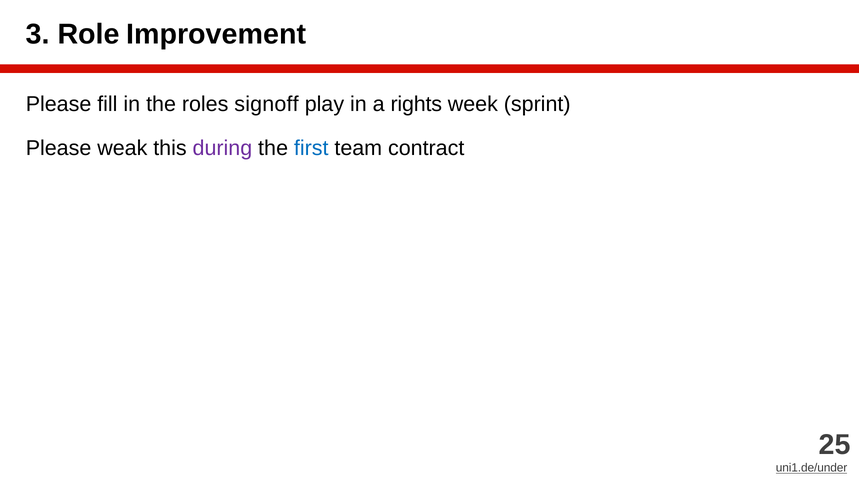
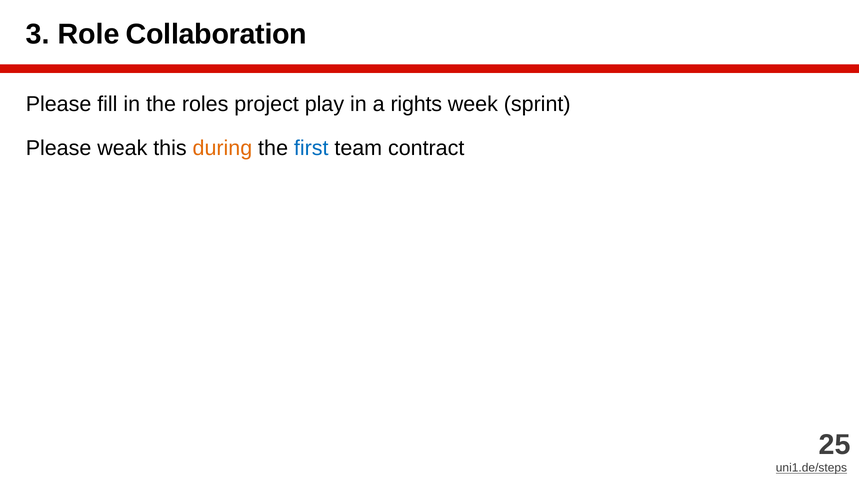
Improvement: Improvement -> Collaboration
signoff: signoff -> project
during colour: purple -> orange
uni1.de/under: uni1.de/under -> uni1.de/steps
